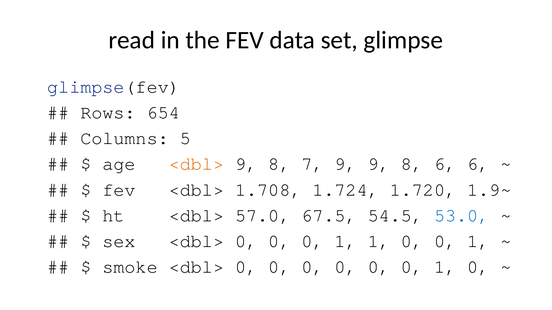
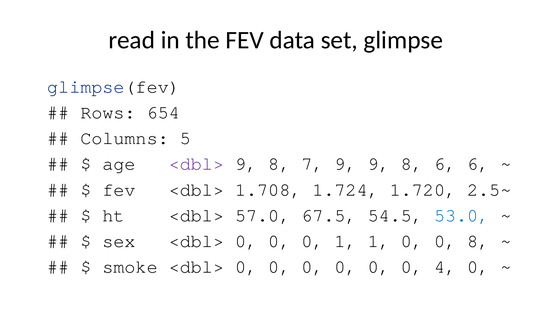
<dbl> at (196, 164) colour: orange -> purple
1.9~: 1.9~ -> 2.5~
1 0 0 1: 1 -> 8
1 at (445, 267): 1 -> 4
